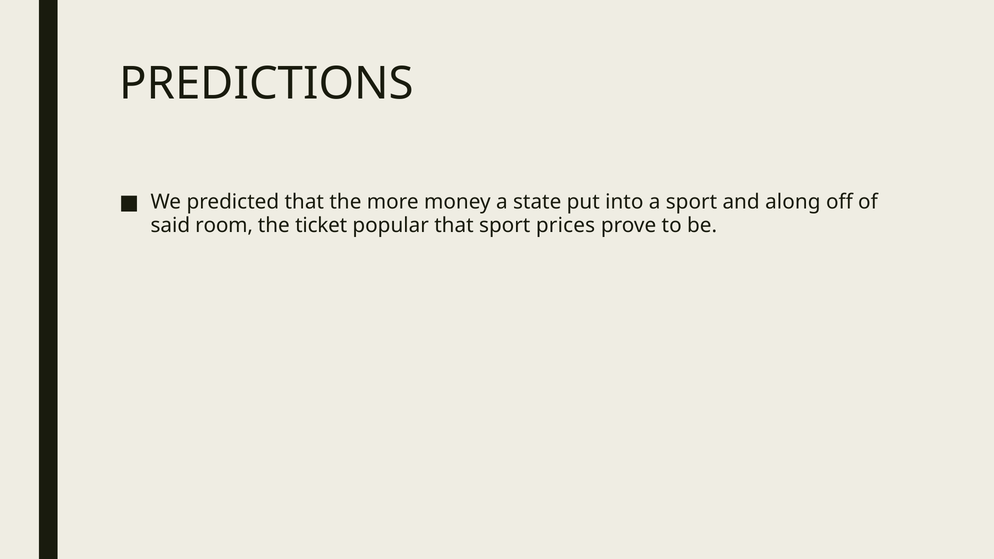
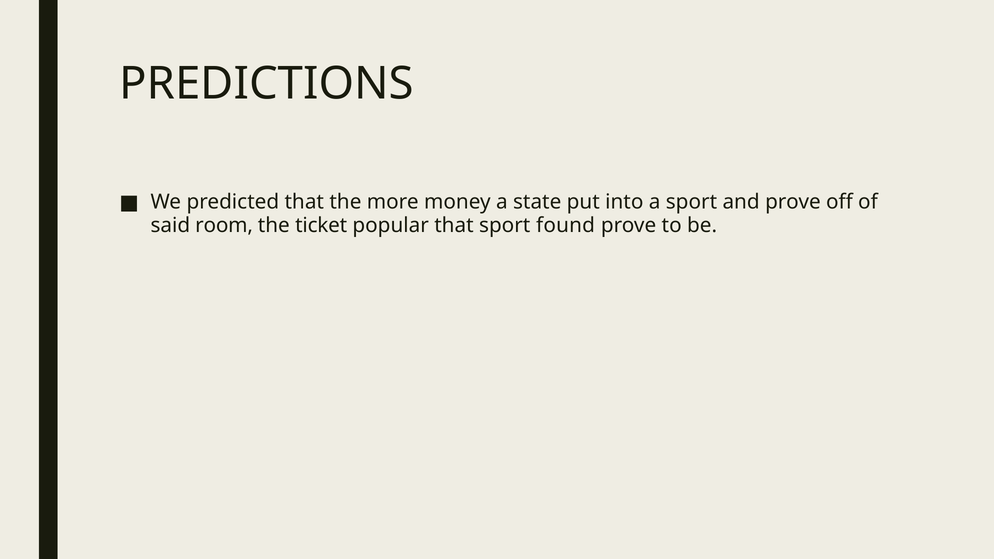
and along: along -> prove
prices: prices -> found
